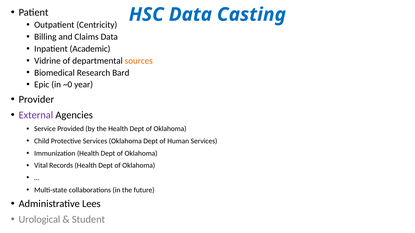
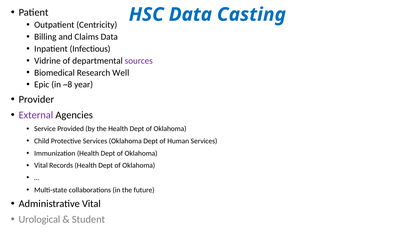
Academic: Academic -> Infectious
sources colour: orange -> purple
Bard: Bard -> Well
~0: ~0 -> ~8
Administrative Lees: Lees -> Vital
